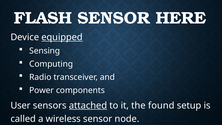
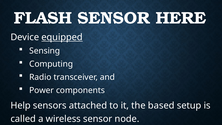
User: User -> Help
attached underline: present -> none
found: found -> based
